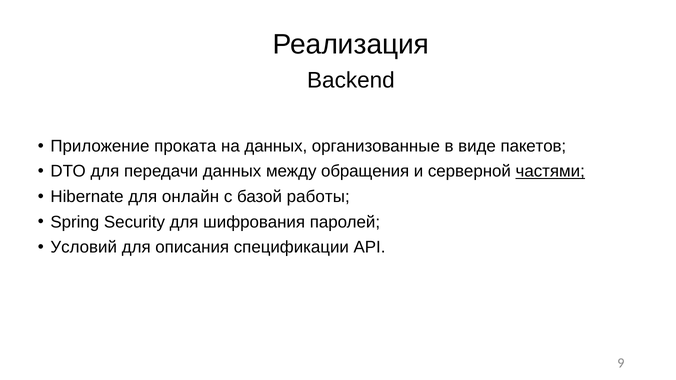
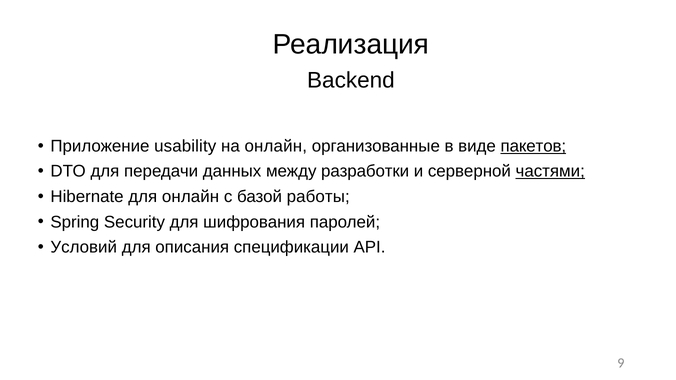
проката: проката -> usability
на данных: данных -> онлайн
пакетов underline: none -> present
обращения: обращения -> разработки
